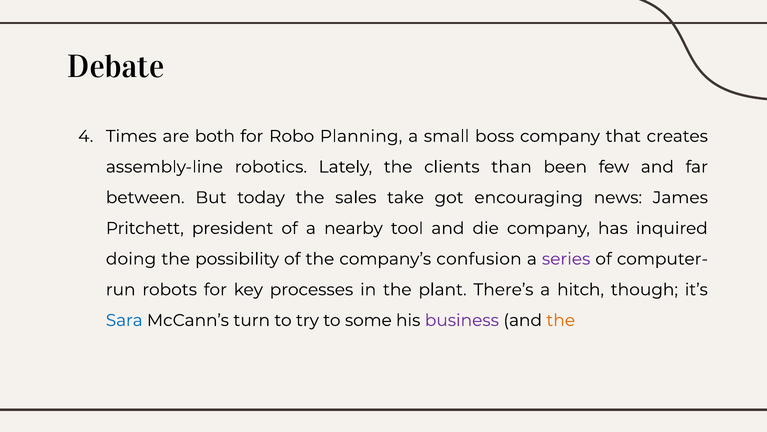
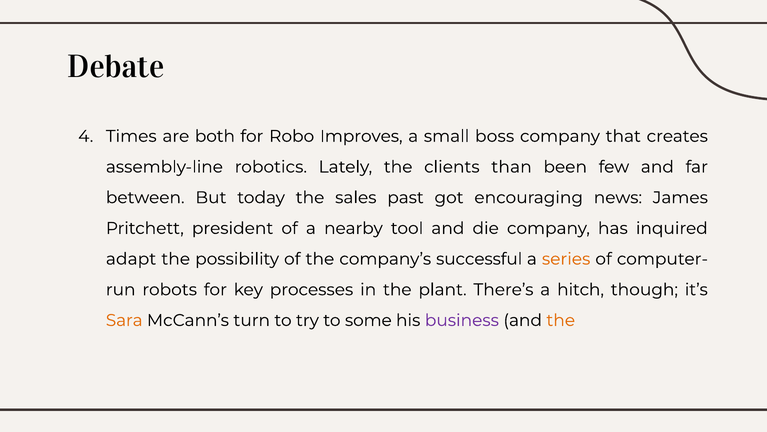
Planning: Planning -> Improves
take: take -> past
doing: doing -> adapt
confusion: confusion -> successful
series colour: purple -> orange
Sara colour: blue -> orange
